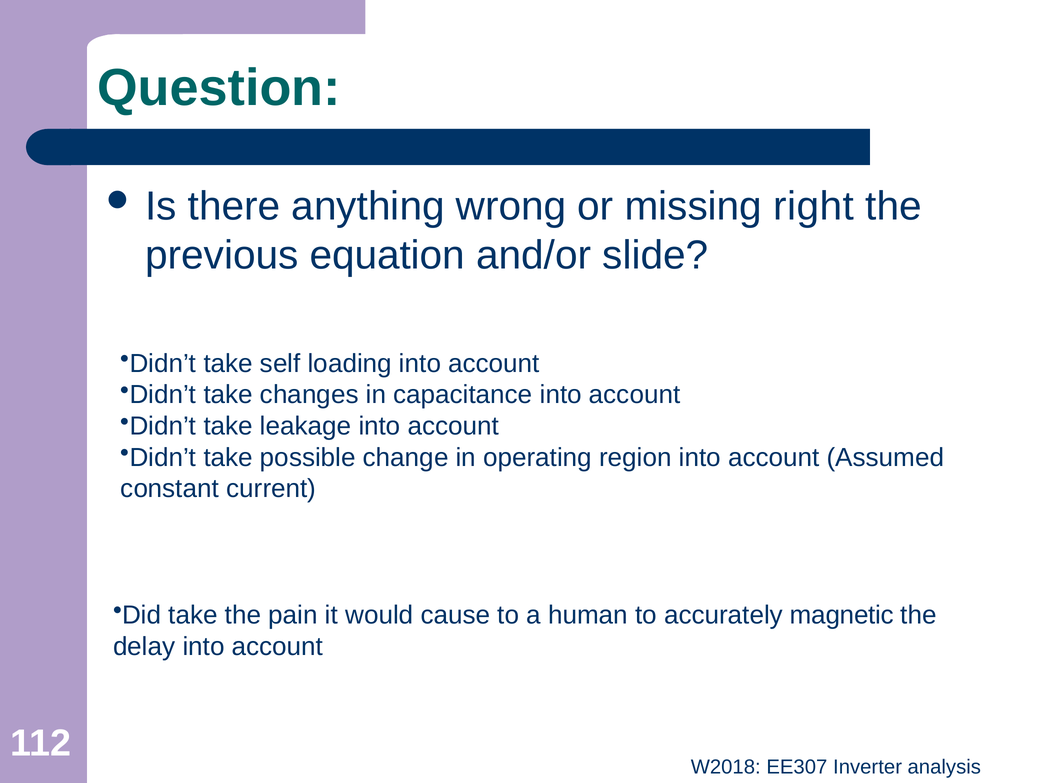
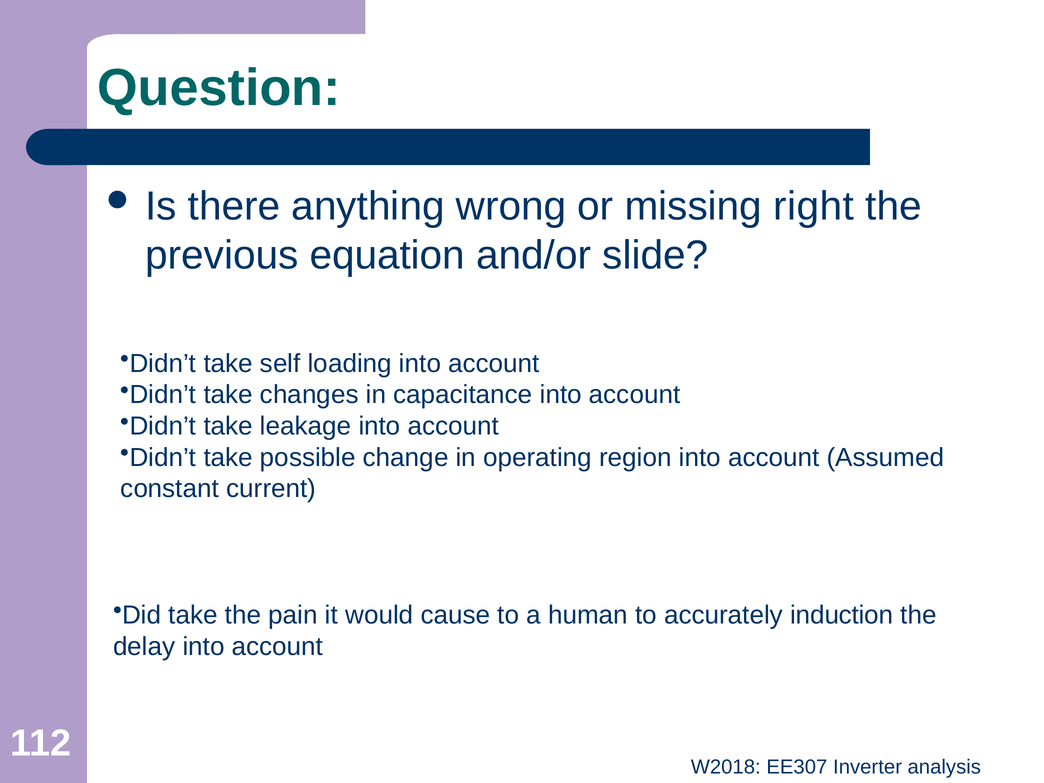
magnetic: magnetic -> induction
